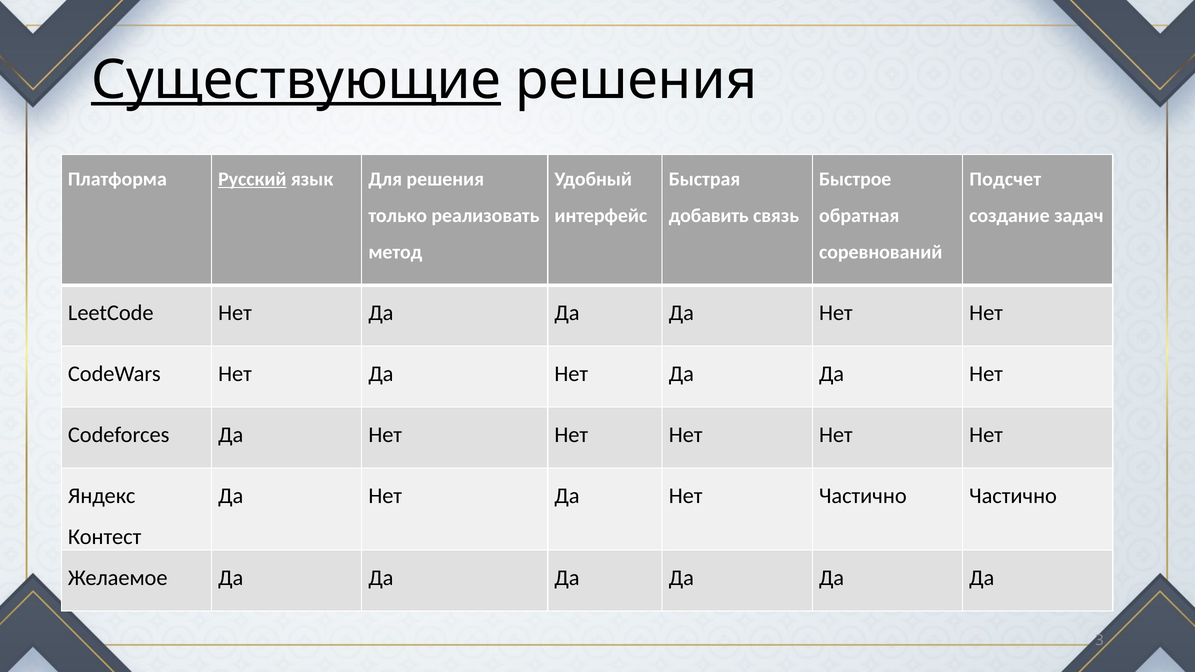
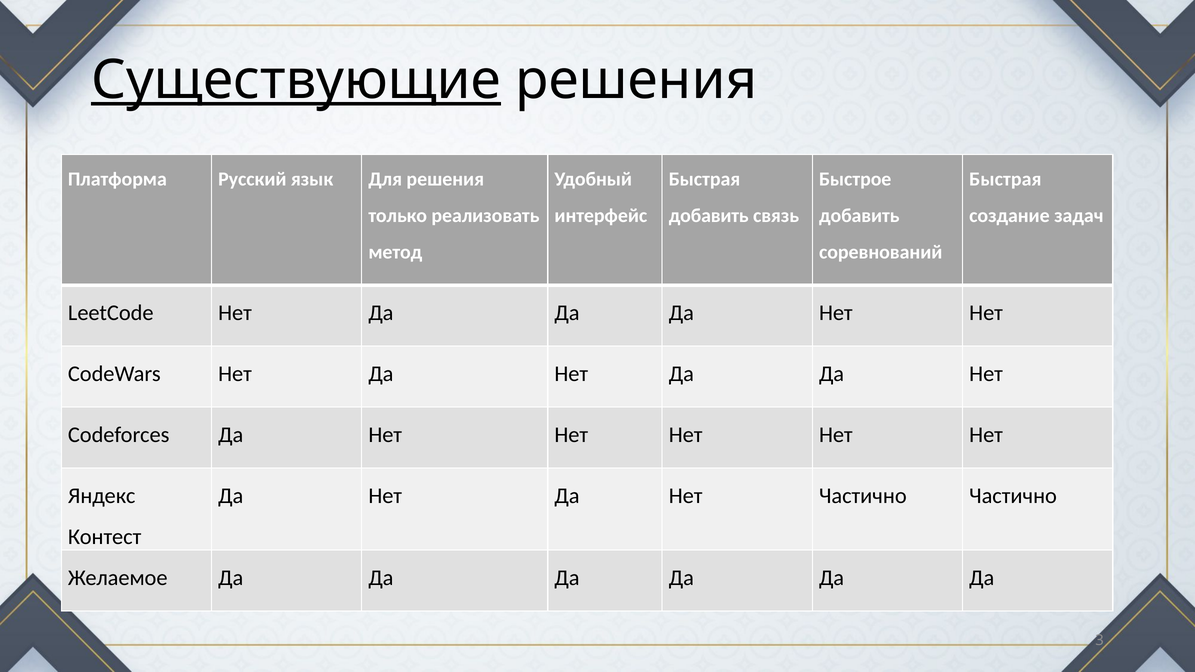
Русский underline: present -> none
Подсчет at (1005, 179): Подсчет -> Быстрая
обратная at (859, 216): обратная -> добавить
